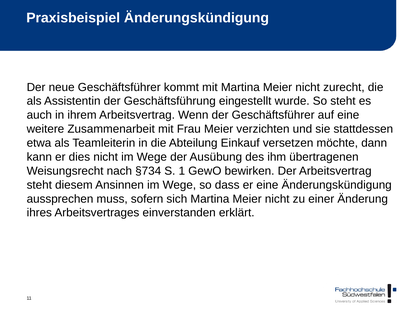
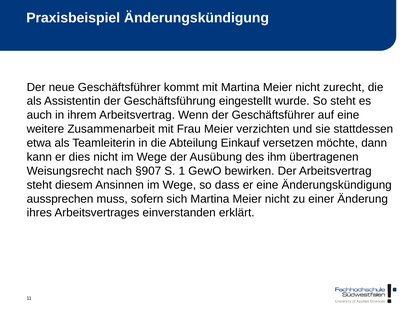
§734: §734 -> §907
